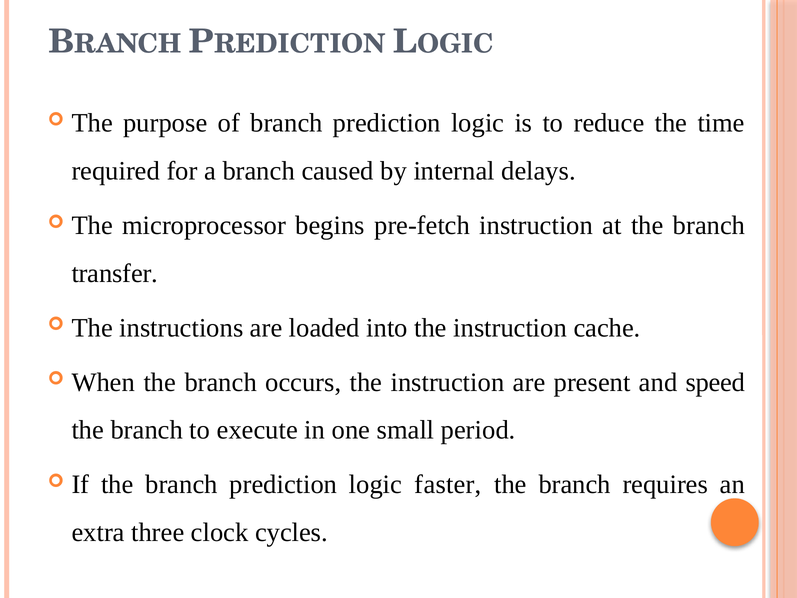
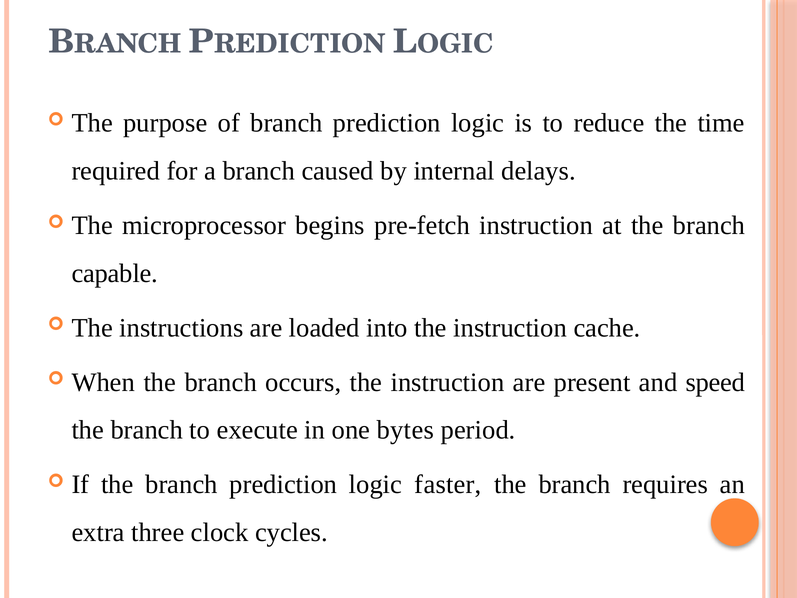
transfer: transfer -> capable
small: small -> bytes
